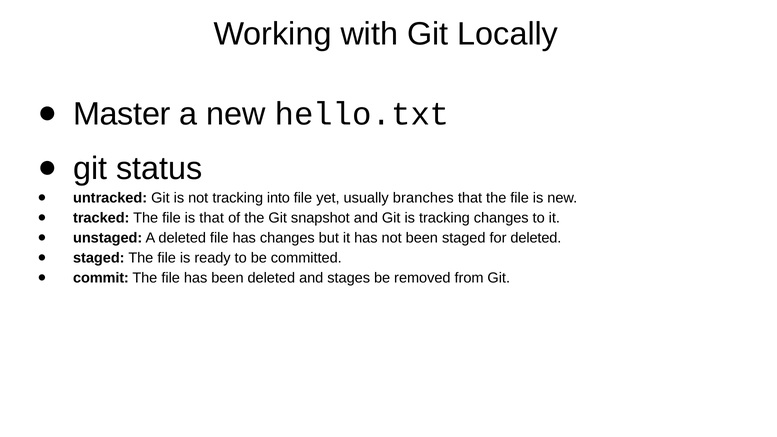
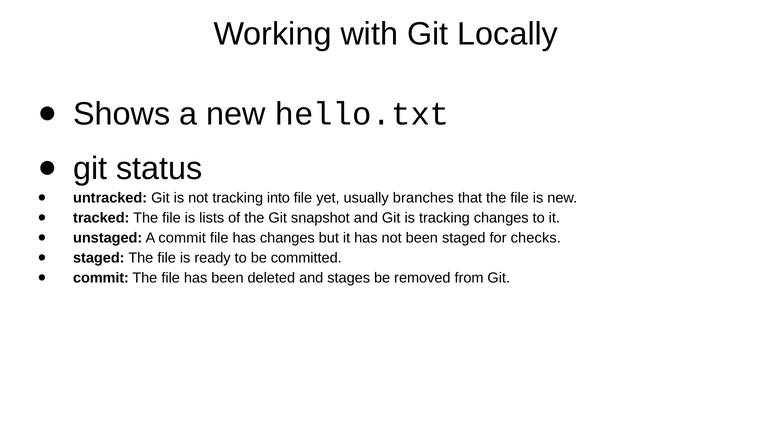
Master: Master -> Shows
is that: that -> lists
A deleted: deleted -> commit
for deleted: deleted -> checks
